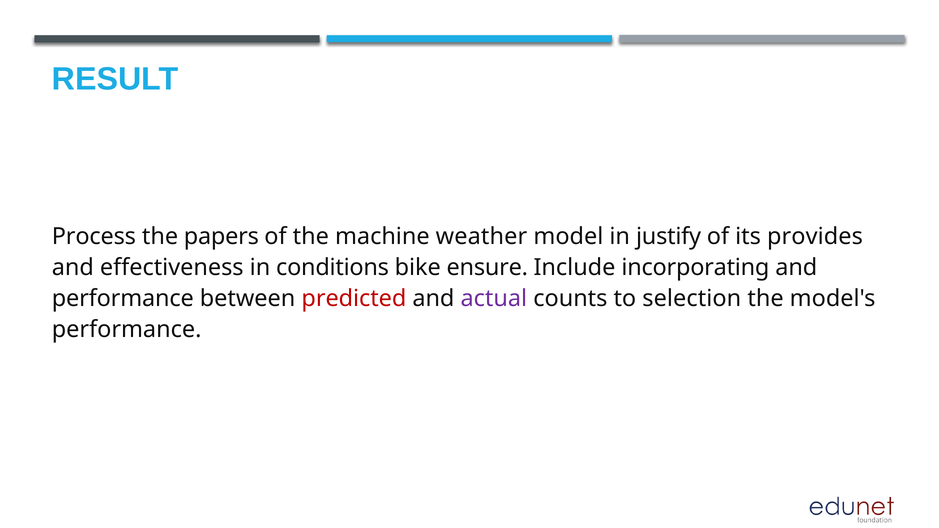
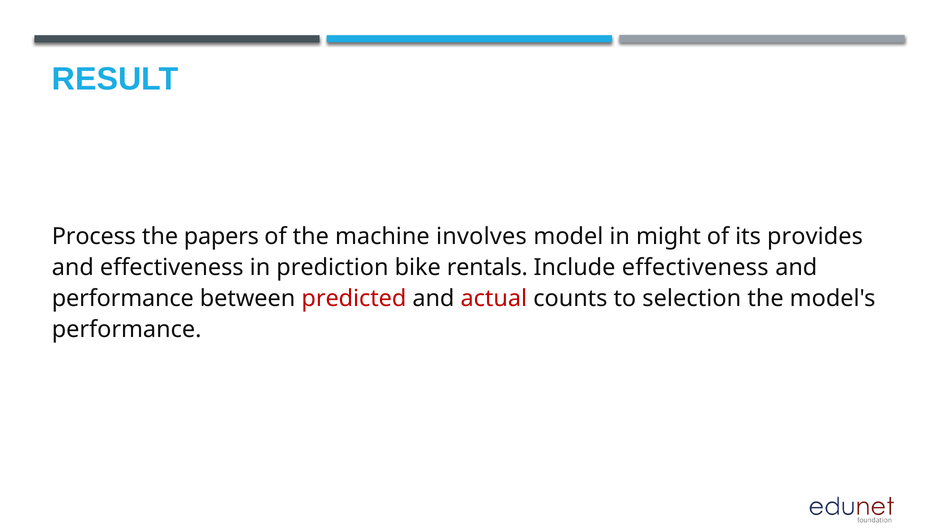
weather: weather -> involves
justify: justify -> might
conditions: conditions -> prediction
ensure: ensure -> rentals
Include incorporating: incorporating -> effectiveness
actual colour: purple -> red
